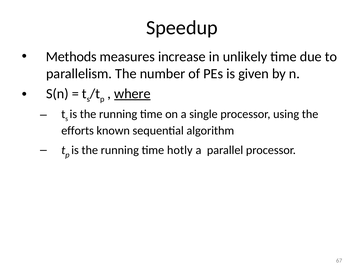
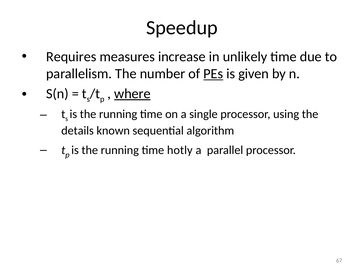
Methods: Methods -> Requires
PEs underline: none -> present
efforts: efforts -> details
